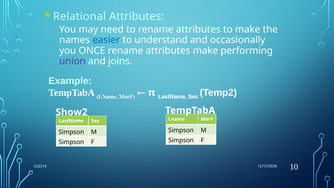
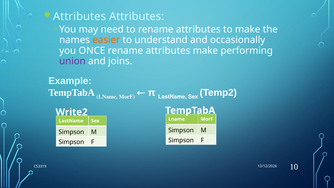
Relational at (79, 17): Relational -> Attributes
easier colour: blue -> orange
Show2: Show2 -> Write2
